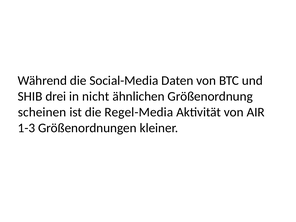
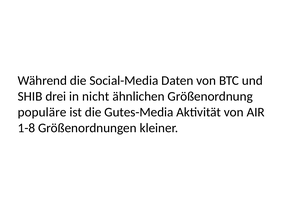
scheinen: scheinen -> populäre
Regel-Media: Regel-Media -> Gutes-Media
1-3: 1-3 -> 1-8
